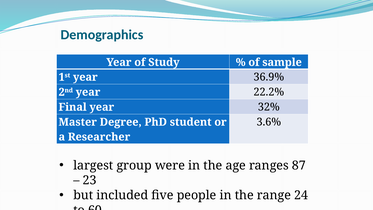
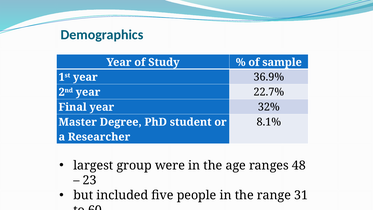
22.2%: 22.2% -> 22.7%
3.6%: 3.6% -> 8.1%
87: 87 -> 48
24: 24 -> 31
